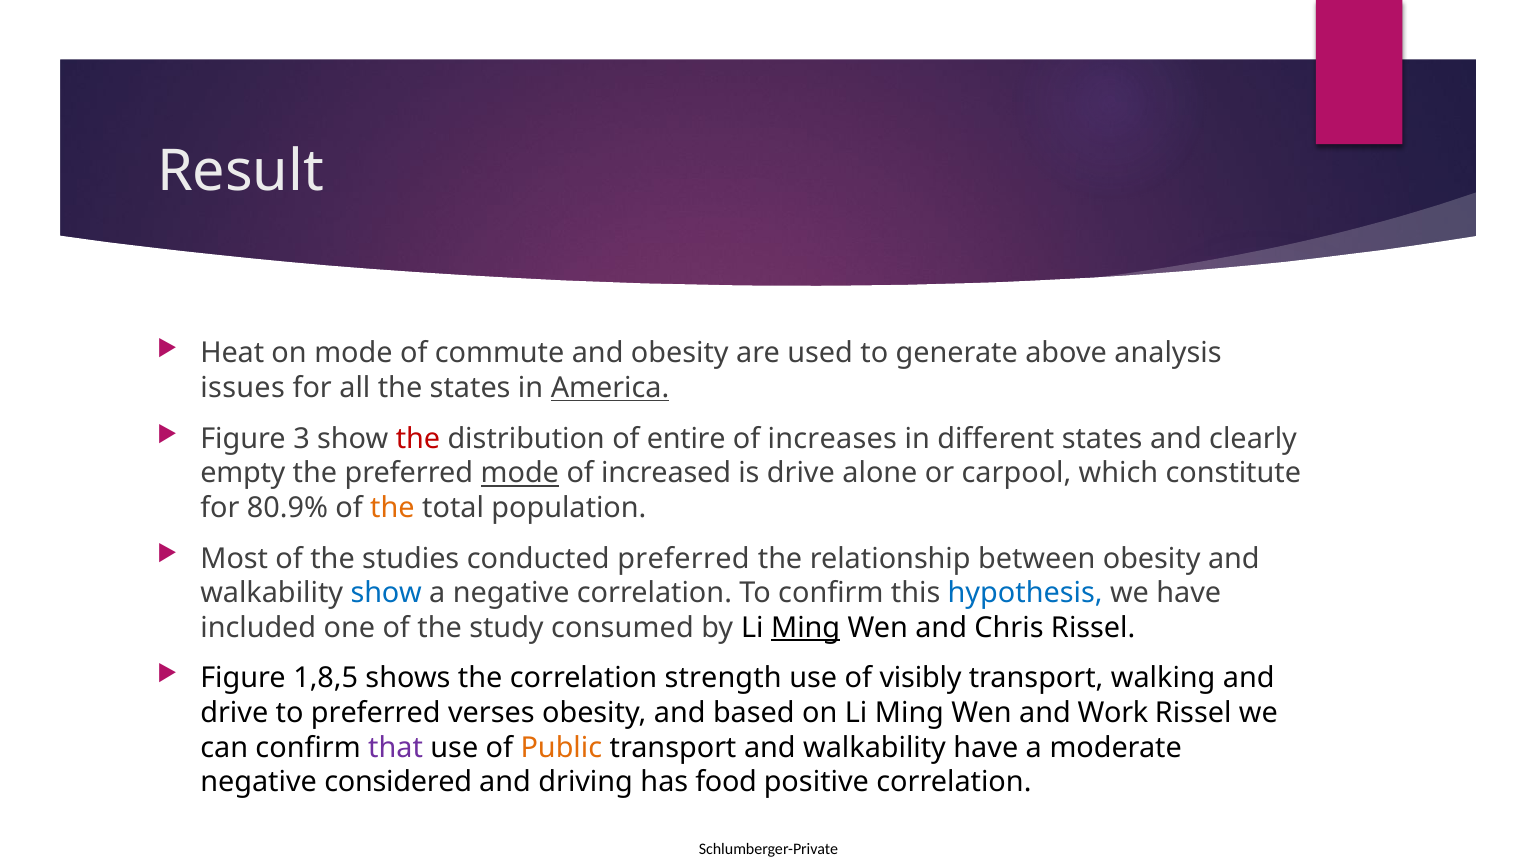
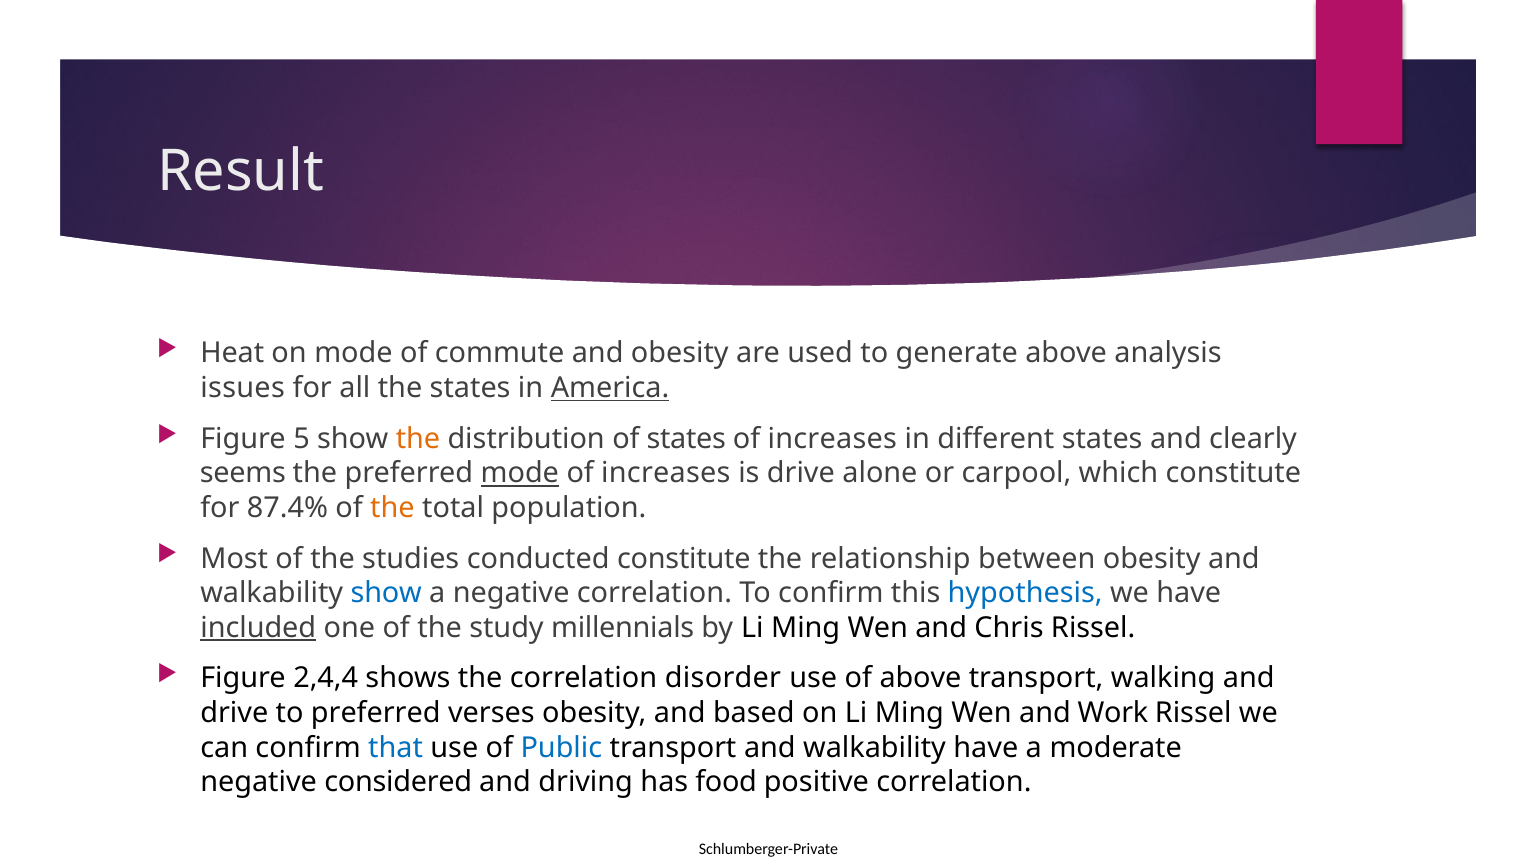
3: 3 -> 5
the at (418, 438) colour: red -> orange
of entire: entire -> states
empty: empty -> seems
increased at (666, 473): increased -> increases
80.9%: 80.9% -> 87.4%
conducted preferred: preferred -> constitute
included underline: none -> present
consumed: consumed -> millennials
Ming at (806, 627) underline: present -> none
1,8,5: 1,8,5 -> 2,4,4
strength: strength -> disorder
of visibly: visibly -> above
that colour: purple -> blue
Public colour: orange -> blue
